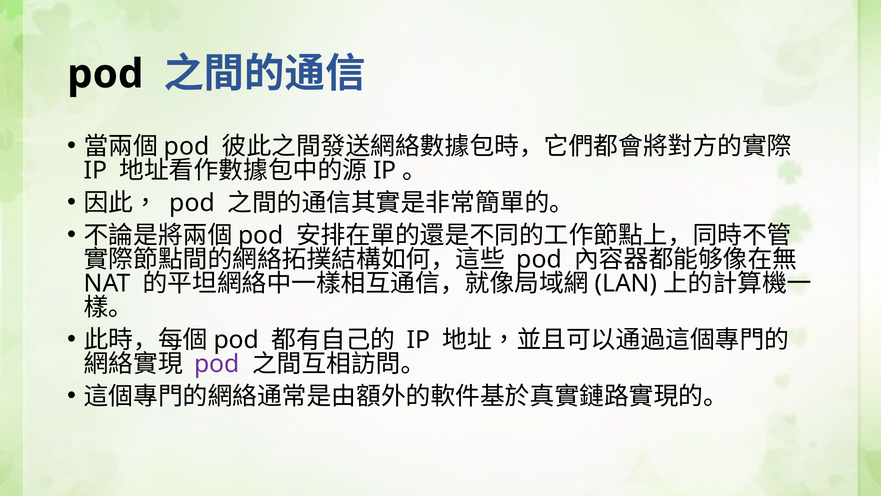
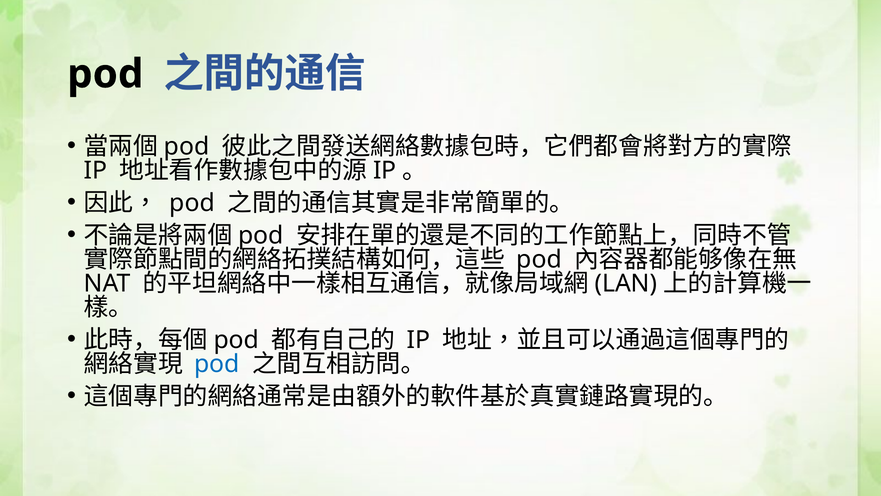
pod at (217, 364) colour: purple -> blue
